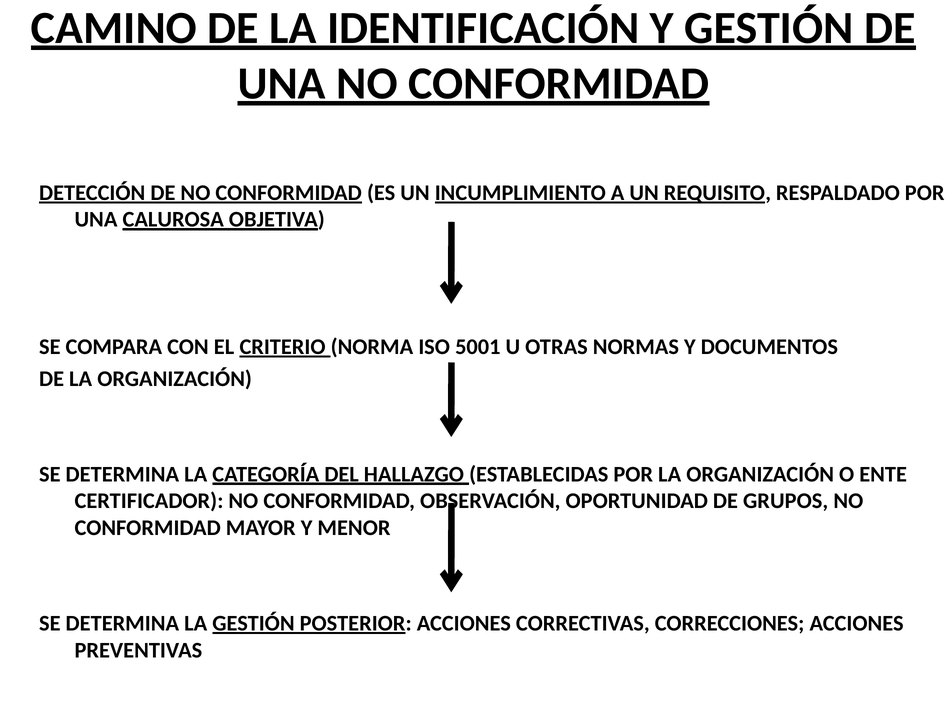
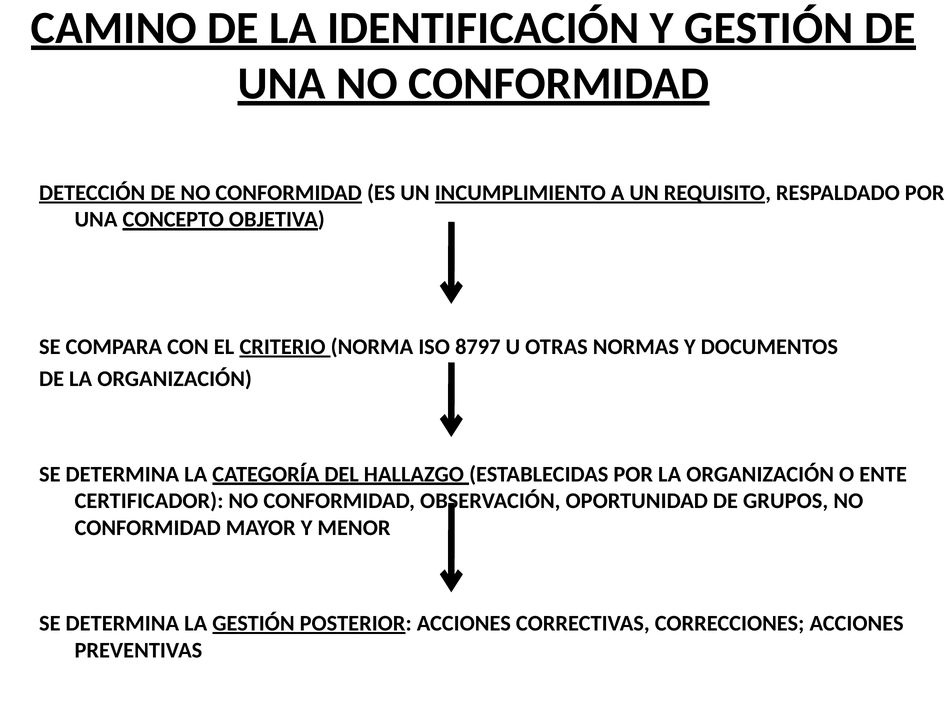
CALUROSA: CALUROSA -> CONCEPTO
5001: 5001 -> 8797
